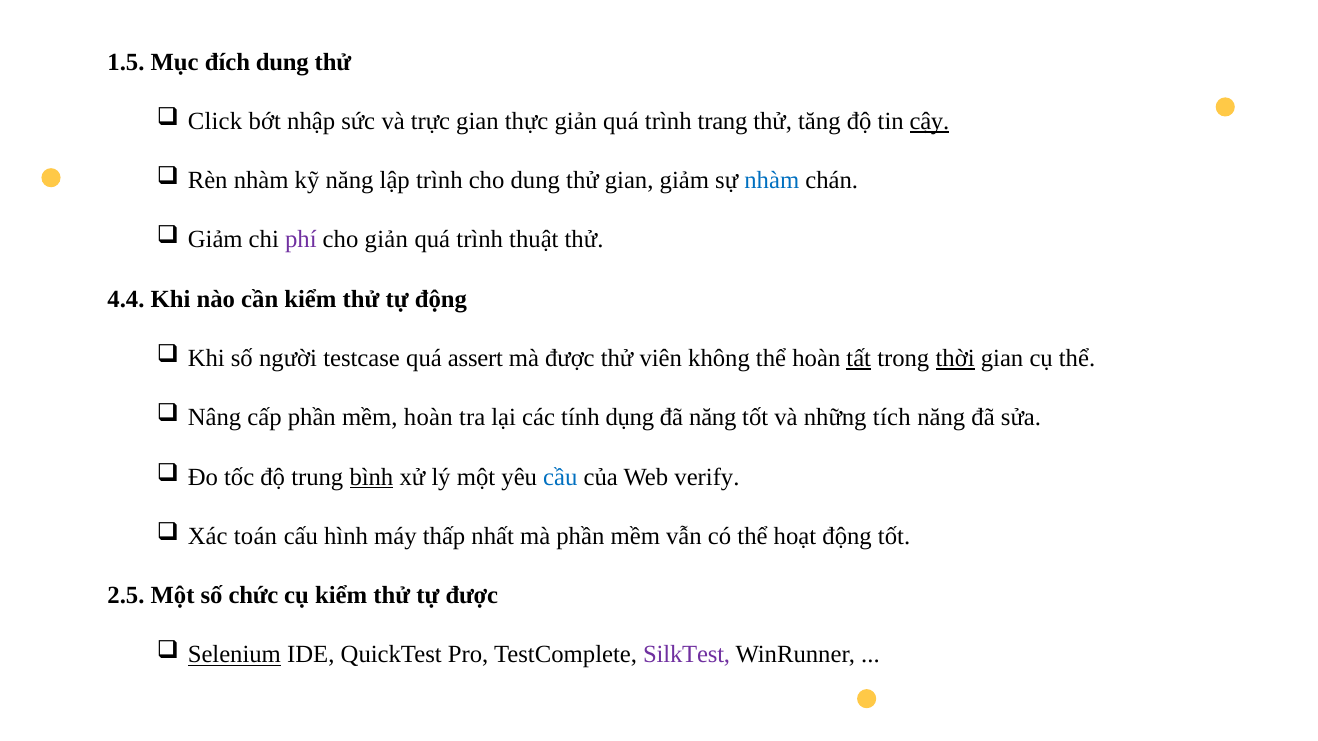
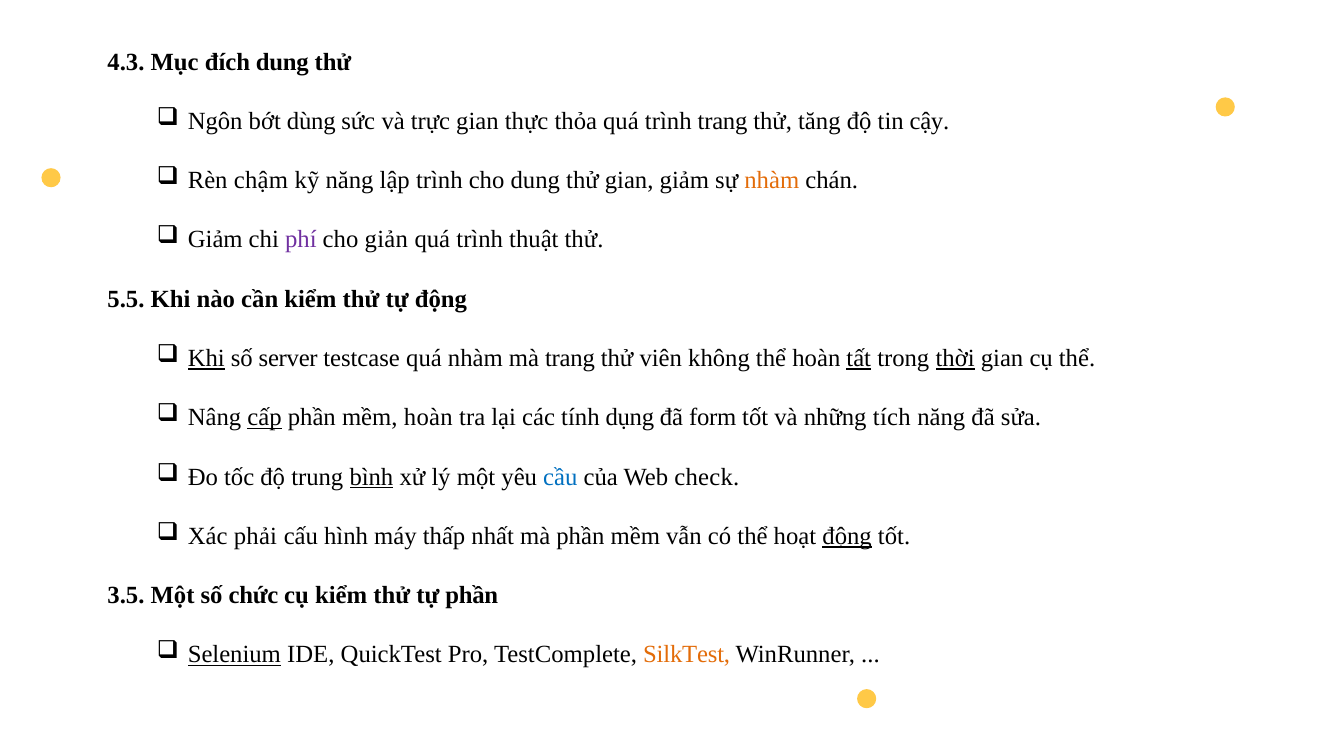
1.5: 1.5 -> 4.3
Click: Click -> Ngôn
nhập: nhập -> dùng
thực giản: giản -> thỏa
cậy underline: present -> none
Rèn nhàm: nhàm -> chậm
nhàm at (772, 181) colour: blue -> orange
4.4: 4.4 -> 5.5
Khi at (206, 359) underline: none -> present
người: người -> server
quá assert: assert -> nhàm
mà được: được -> trang
cấp underline: none -> present
đã năng: năng -> form
verify: verify -> check
toán: toán -> phải
động at (847, 536) underline: none -> present
2.5: 2.5 -> 3.5
tự được: được -> phần
SilkTest colour: purple -> orange
